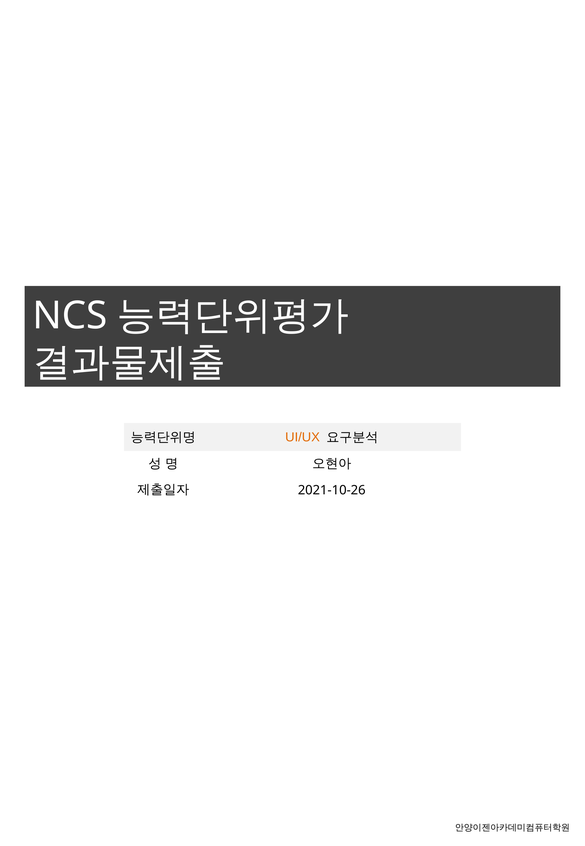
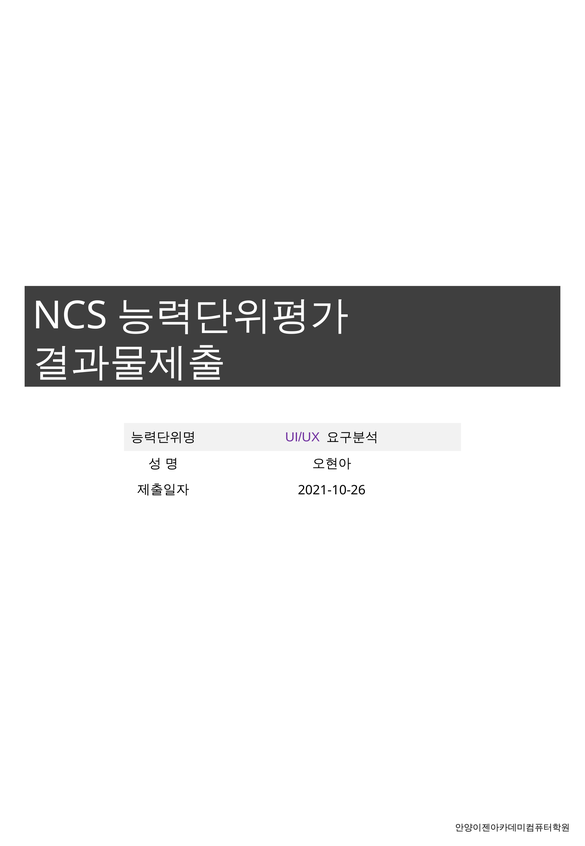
UI/UX colour: orange -> purple
